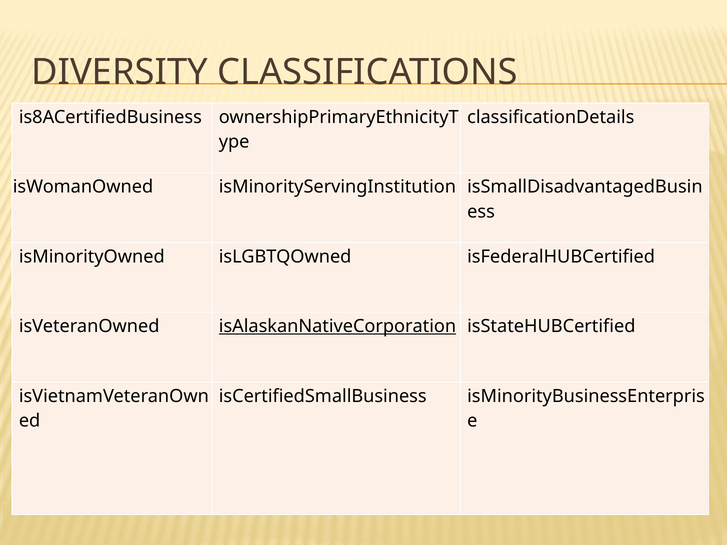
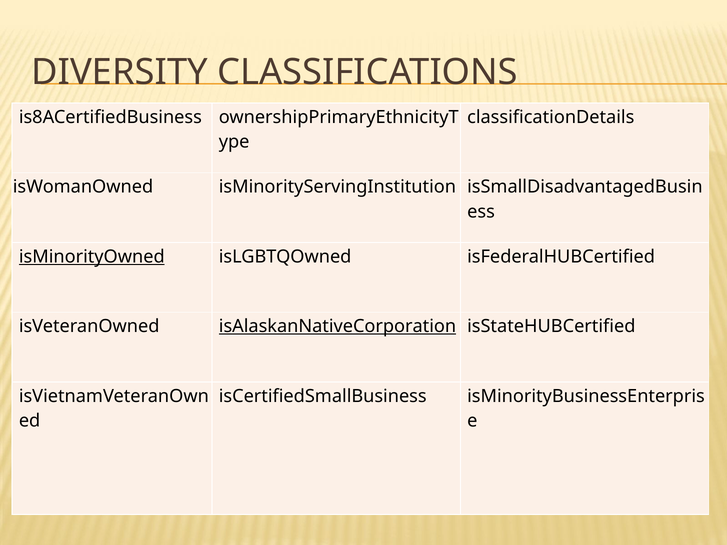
isMinorityOwned underline: none -> present
